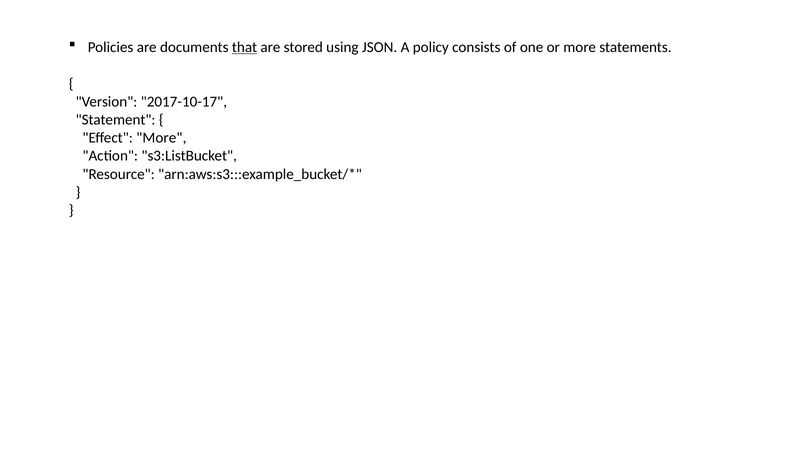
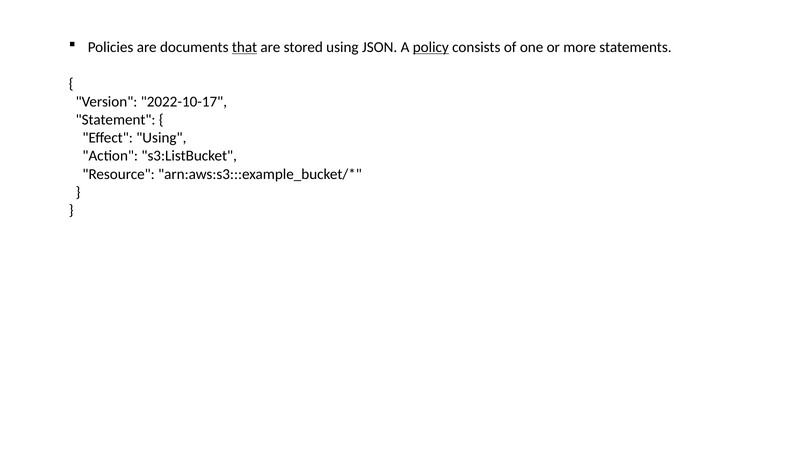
policy underline: none -> present
2017-10-17: 2017-10-17 -> 2022-10-17
Effect More: More -> Using
